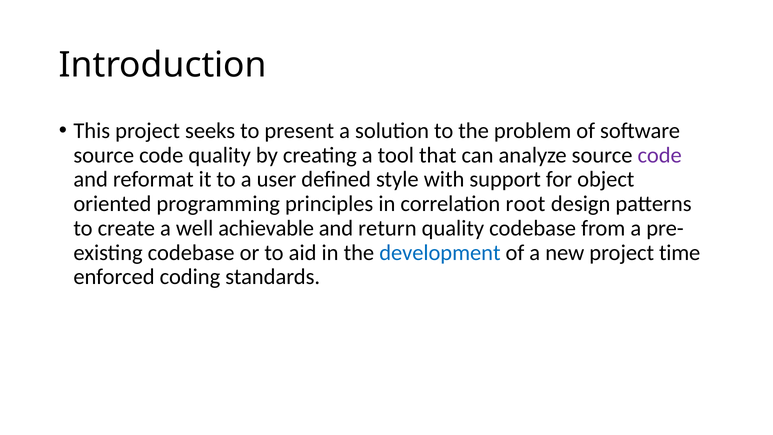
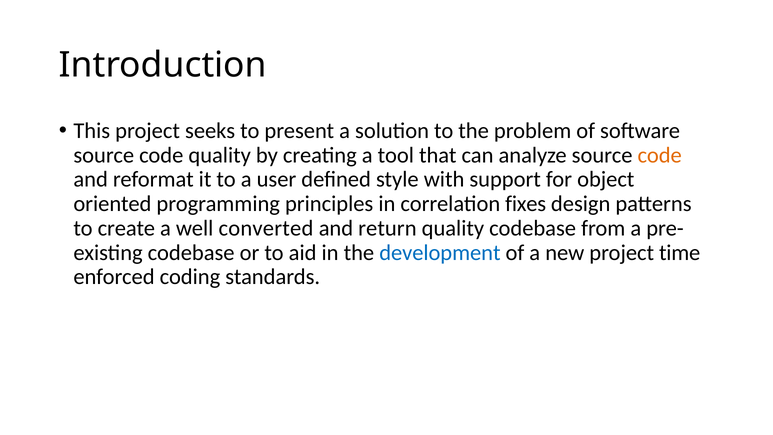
code at (660, 155) colour: purple -> orange
root: root -> fixes
achievable: achievable -> converted
